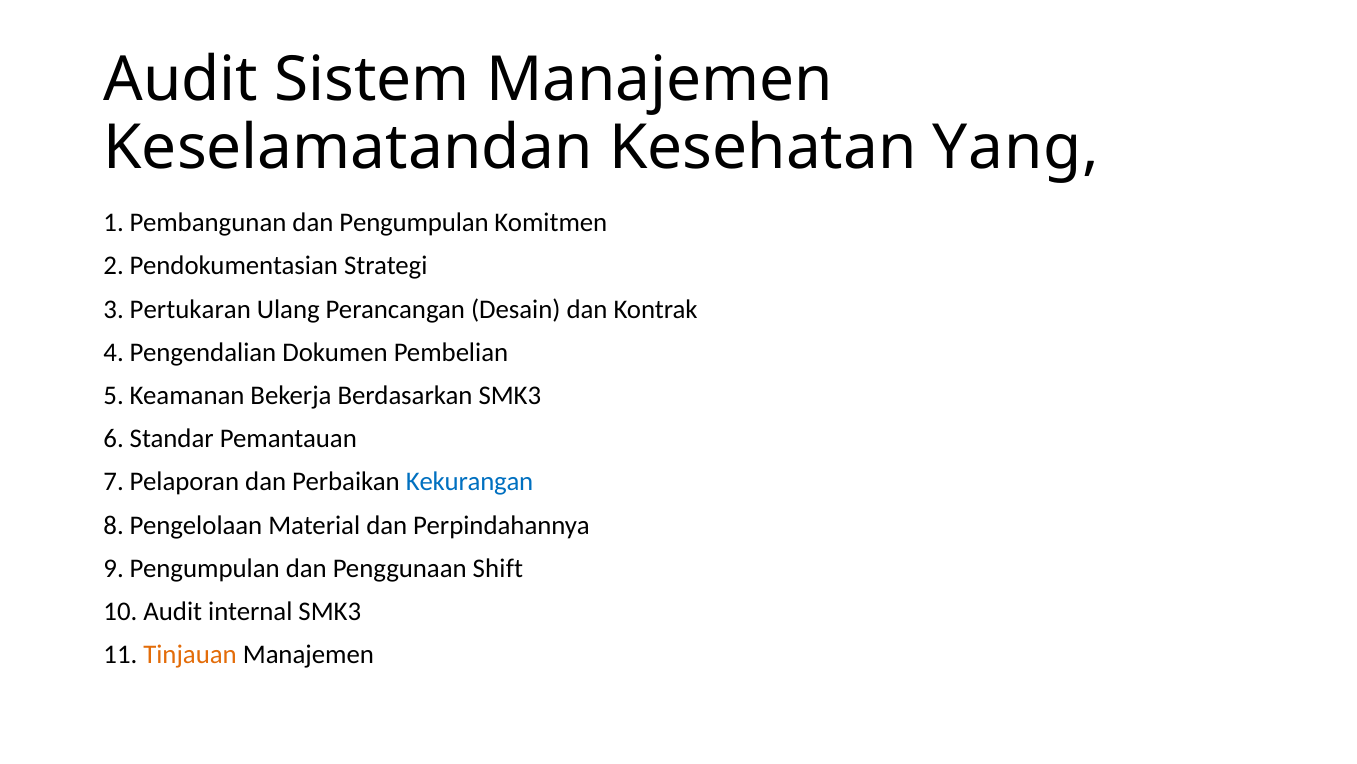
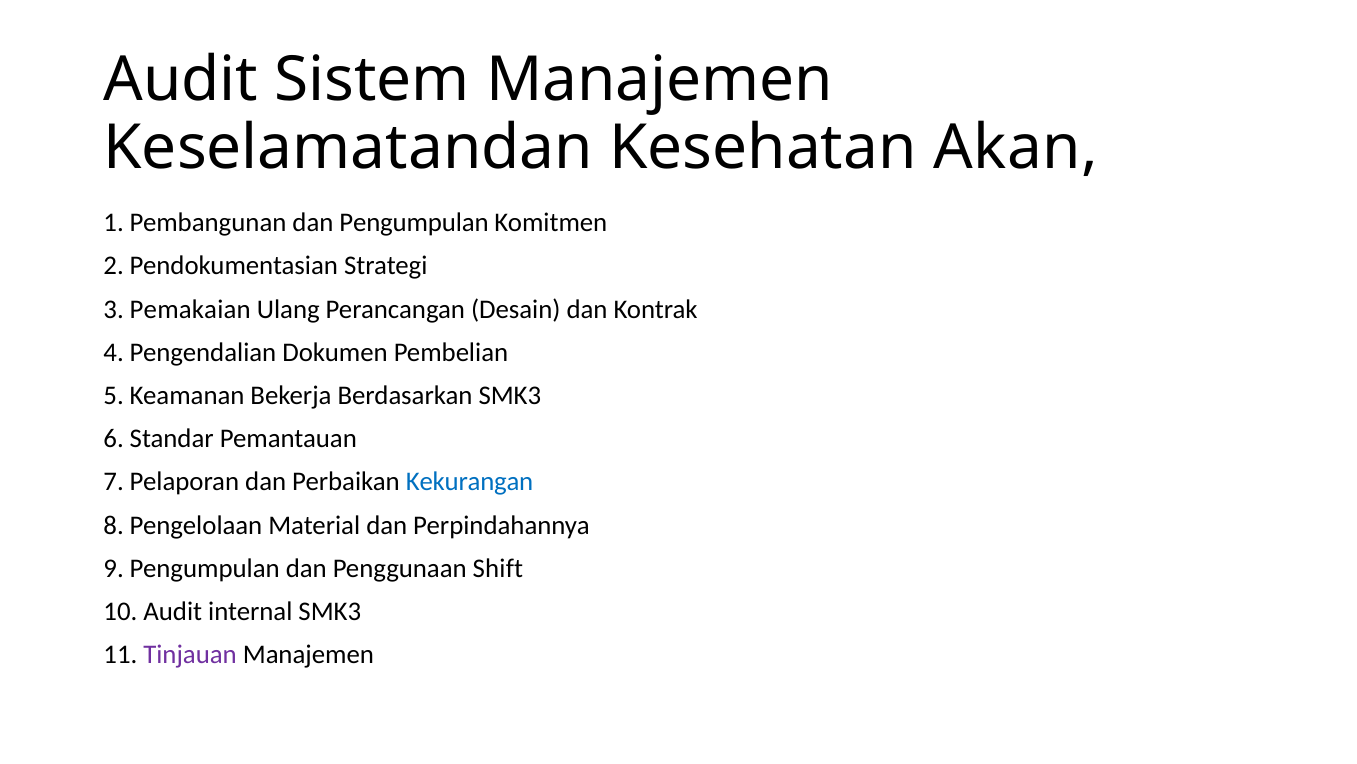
Yang: Yang -> Akan
Pertukaran: Pertukaran -> Pemakaian
Tinjauan colour: orange -> purple
